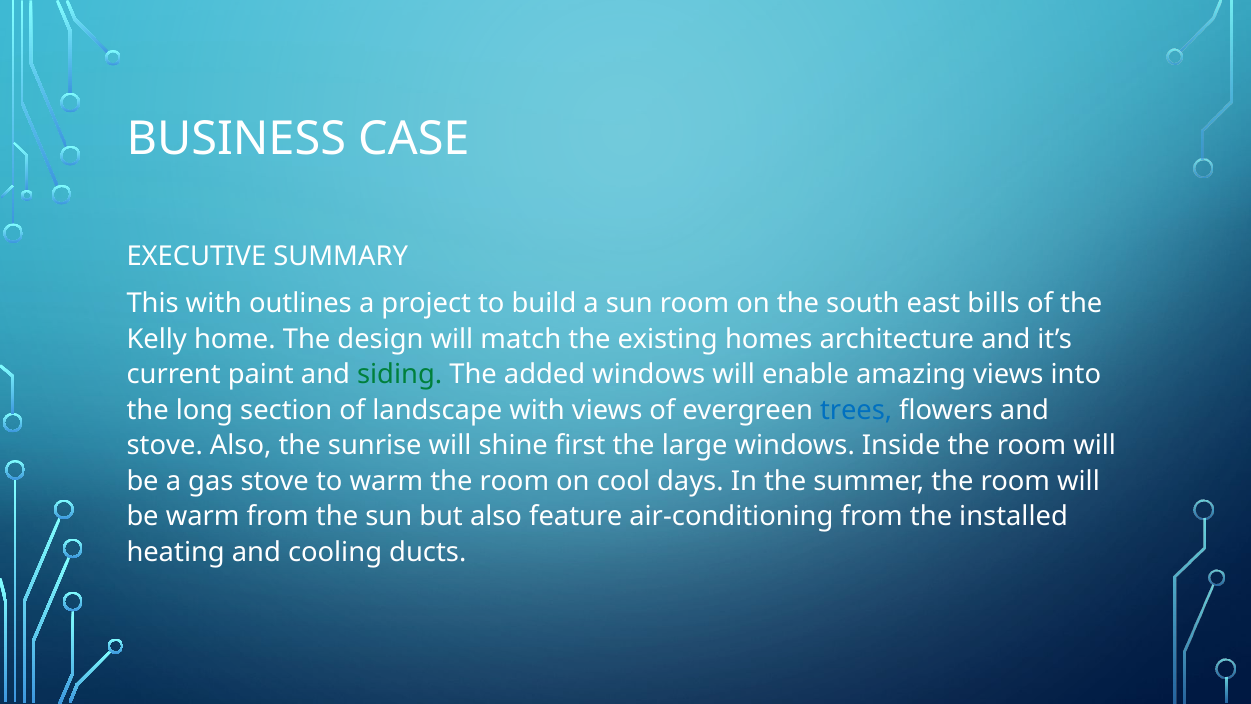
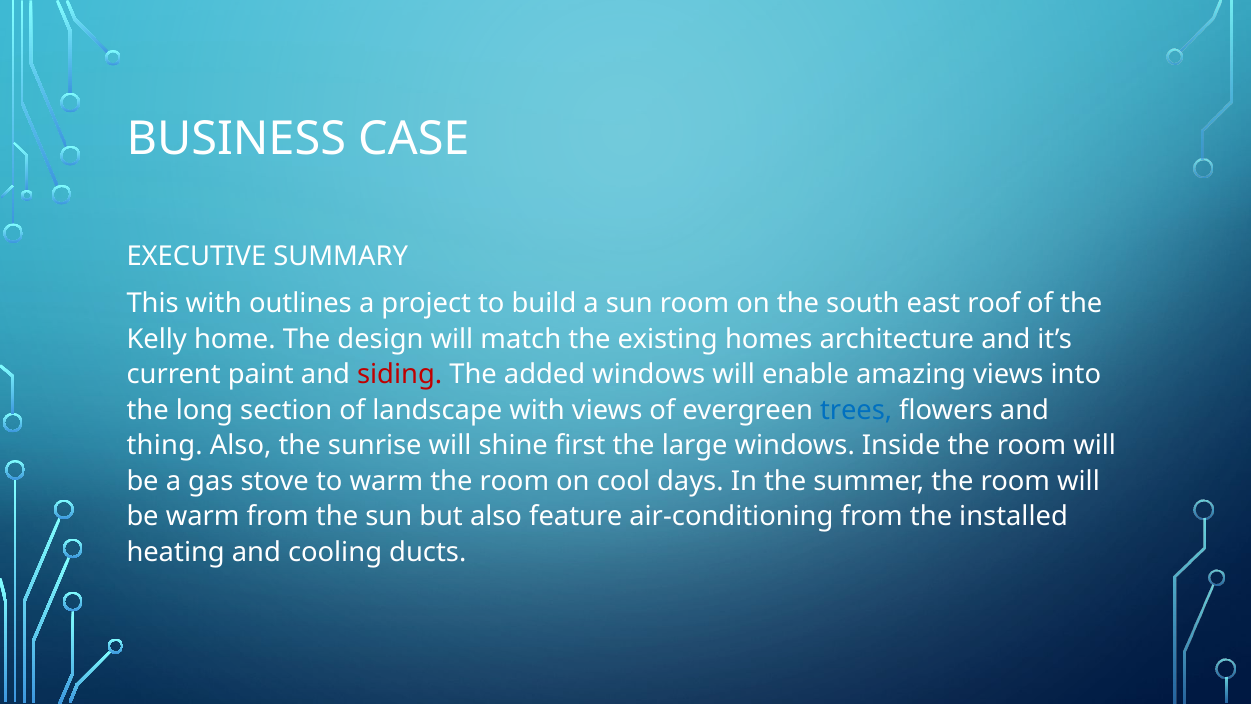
bills: bills -> roof
siding colour: green -> red
stove at (165, 445): stove -> thing
